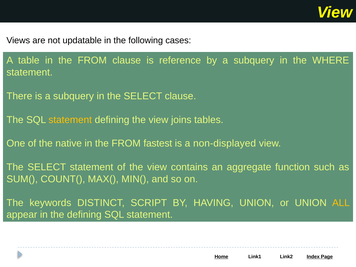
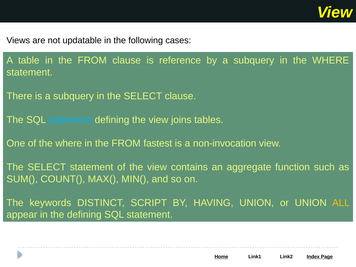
statement at (70, 120) colour: yellow -> light blue
of the native: native -> where
non-displayed: non-displayed -> non-invocation
